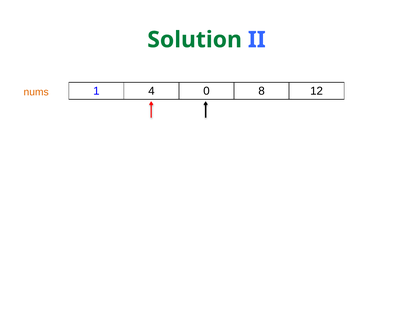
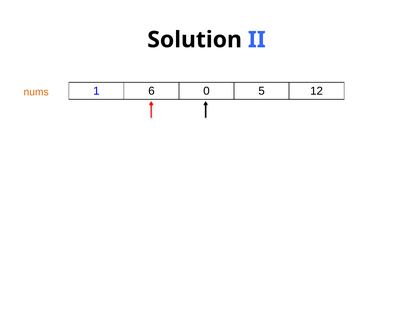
Solution colour: green -> black
4: 4 -> 6
8: 8 -> 5
